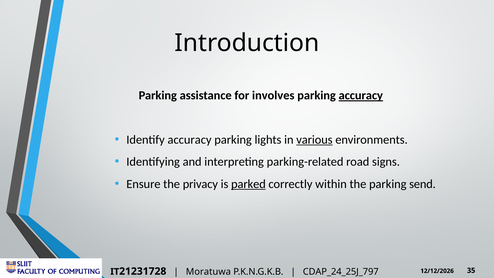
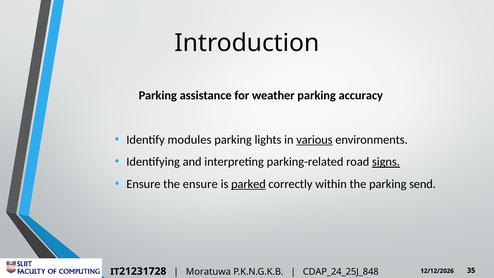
involves: involves -> weather
accuracy at (361, 95) underline: present -> none
Identify accuracy: accuracy -> modules
signs underline: none -> present
the privacy: privacy -> ensure
CDAP_24_25J_797: CDAP_24_25J_797 -> CDAP_24_25J_848
